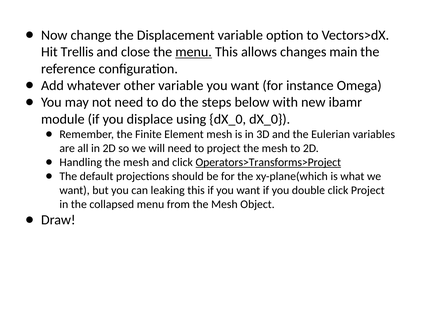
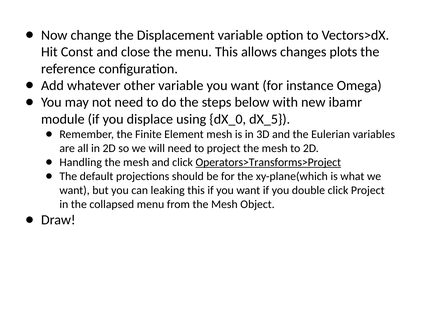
Trellis: Trellis -> Const
menu at (194, 52) underline: present -> none
main: main -> plots
dX_0 dX_0: dX_0 -> dX_5
